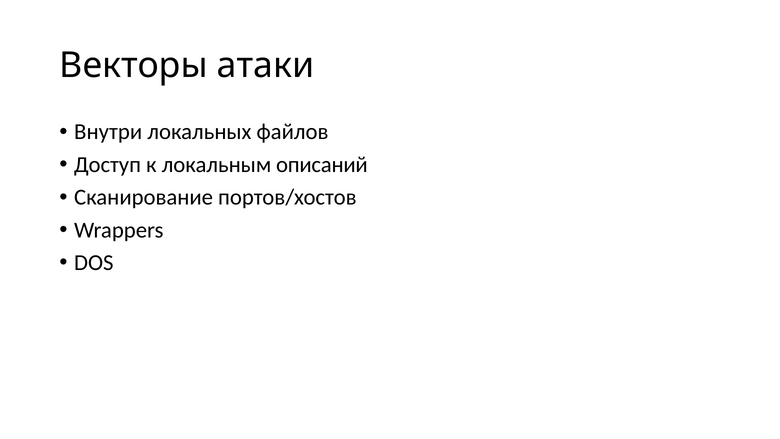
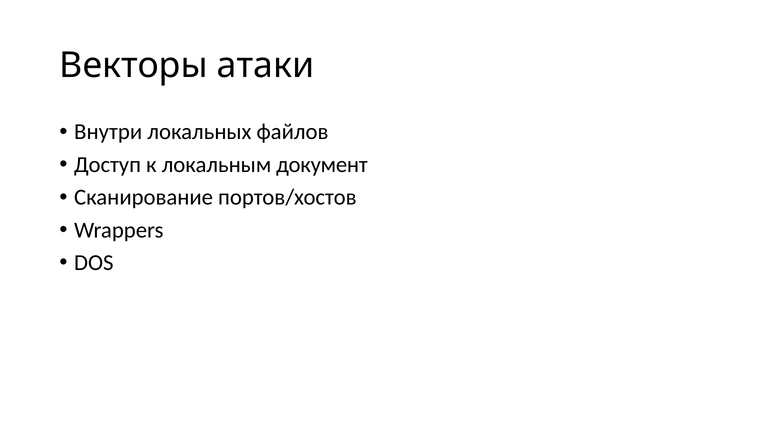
описаний: описаний -> документ
